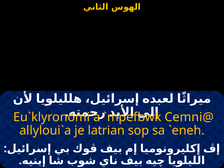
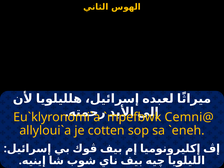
latrian: latrian -> cotten
